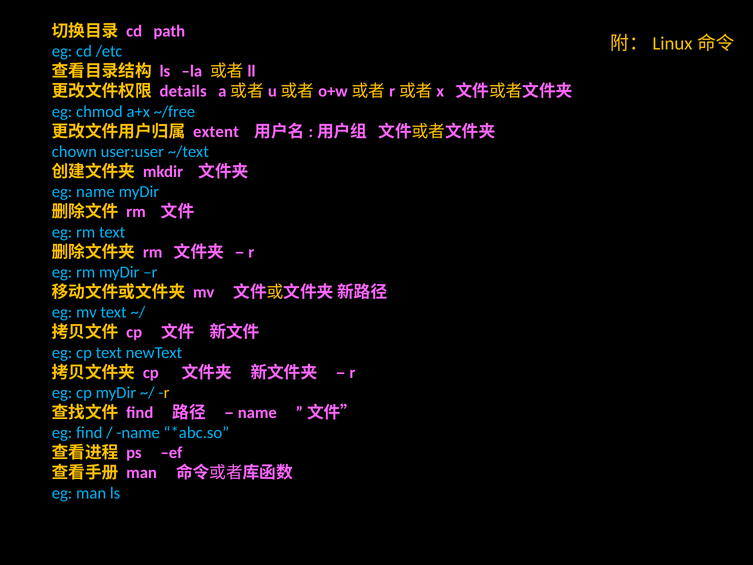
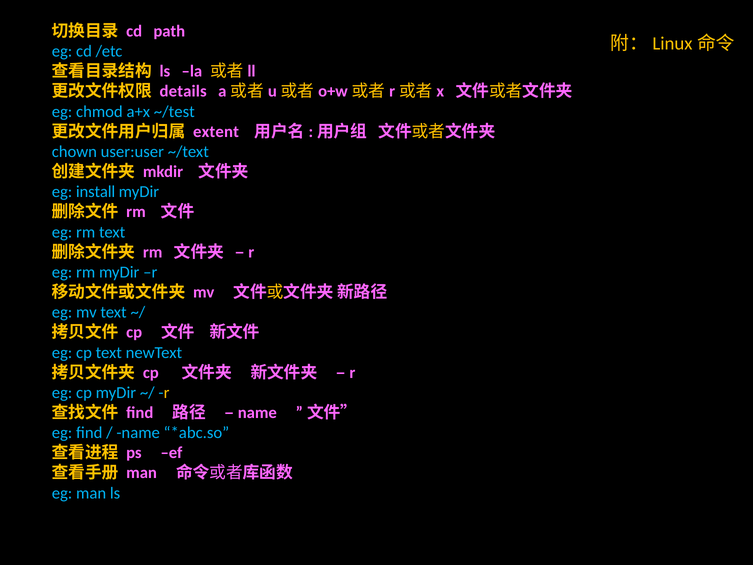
~/free: ~/free -> ~/test
eg name: name -> install
